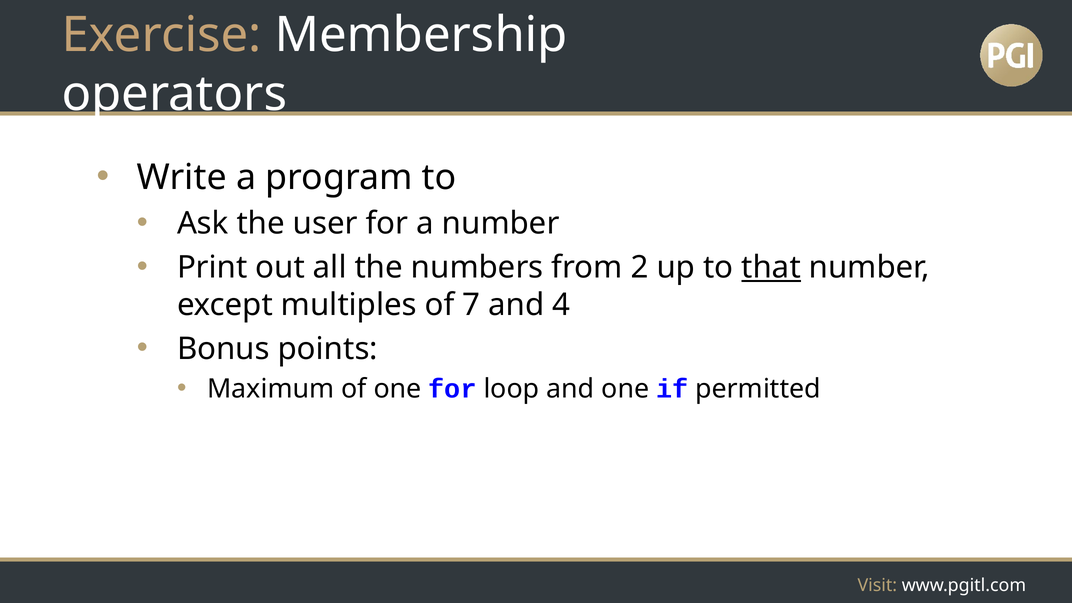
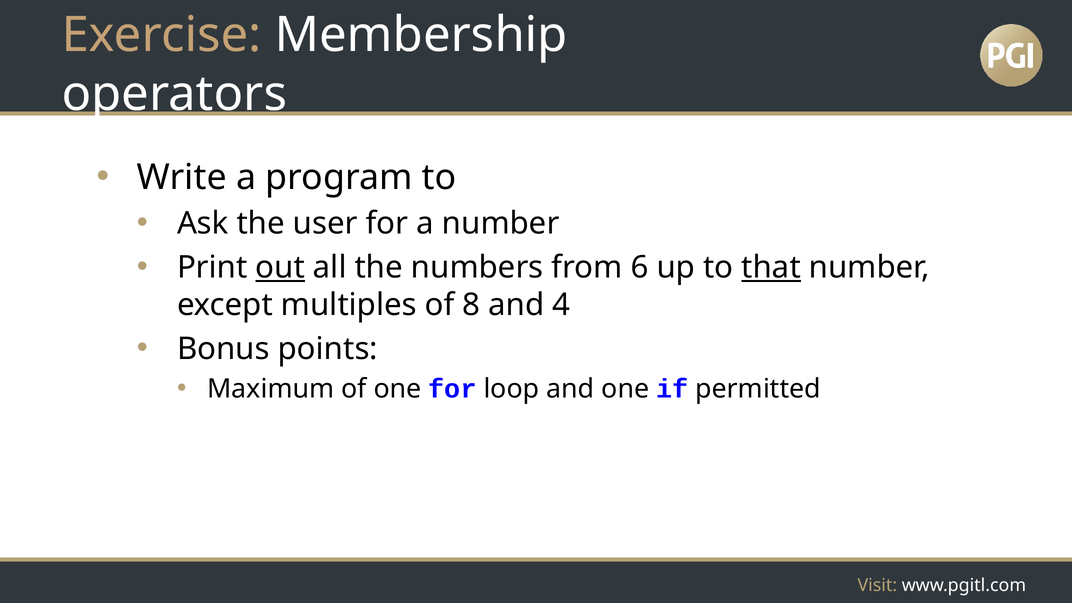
out underline: none -> present
2: 2 -> 6
7: 7 -> 8
